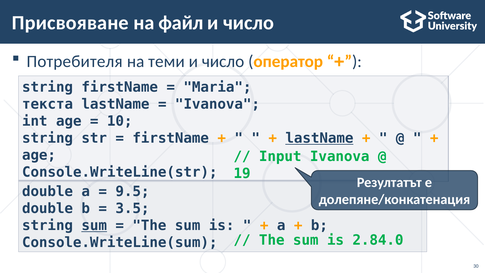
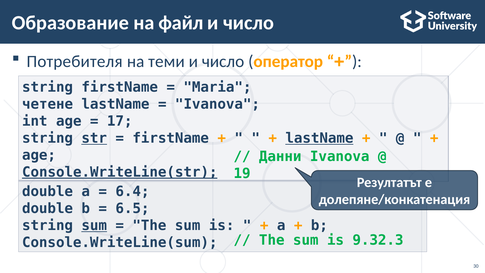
Присвояване: Присвояване -> Образование
текстa: текстa -> четене
10: 10 -> 17
str underline: none -> present
Input: Input -> Данни
Console.WriteLine(str underline: none -> present
9.5: 9.5 -> 6.4
3.5: 3.5 -> 6.5
2.84.0: 2.84.0 -> 9.32.3
